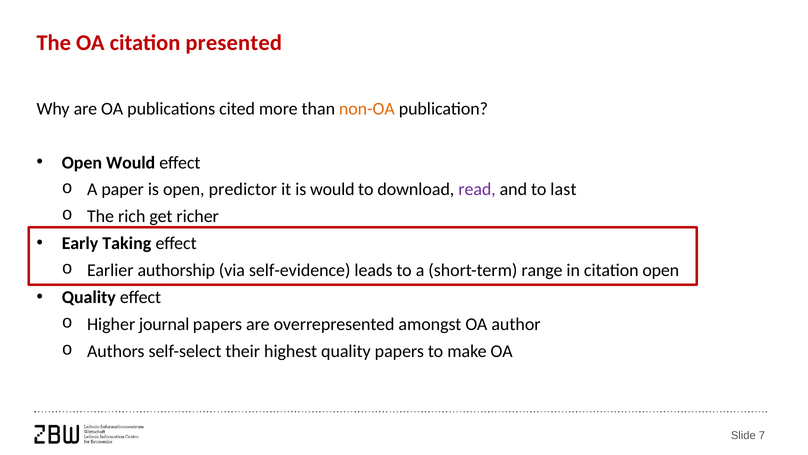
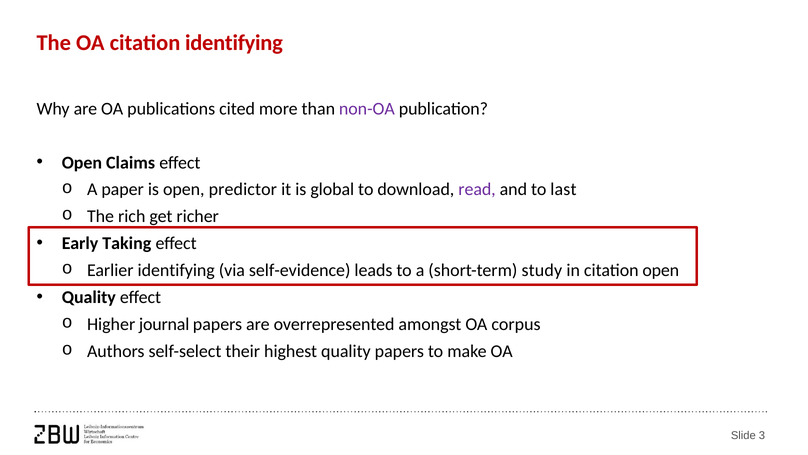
citation presented: presented -> identifying
non-OA colour: orange -> purple
Open Would: Would -> Claims
is would: would -> global
Earlier authorship: authorship -> identifying
range: range -> study
author: author -> corpus
7: 7 -> 3
